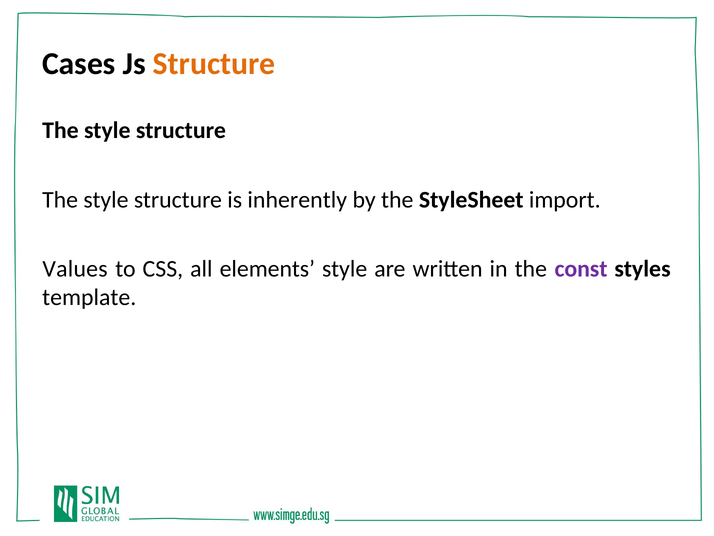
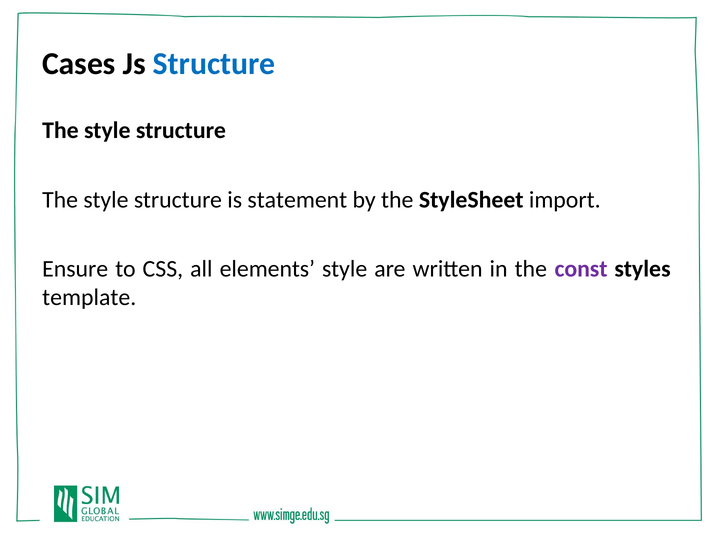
Structure at (214, 64) colour: orange -> blue
inherently: inherently -> statement
Values: Values -> Ensure
